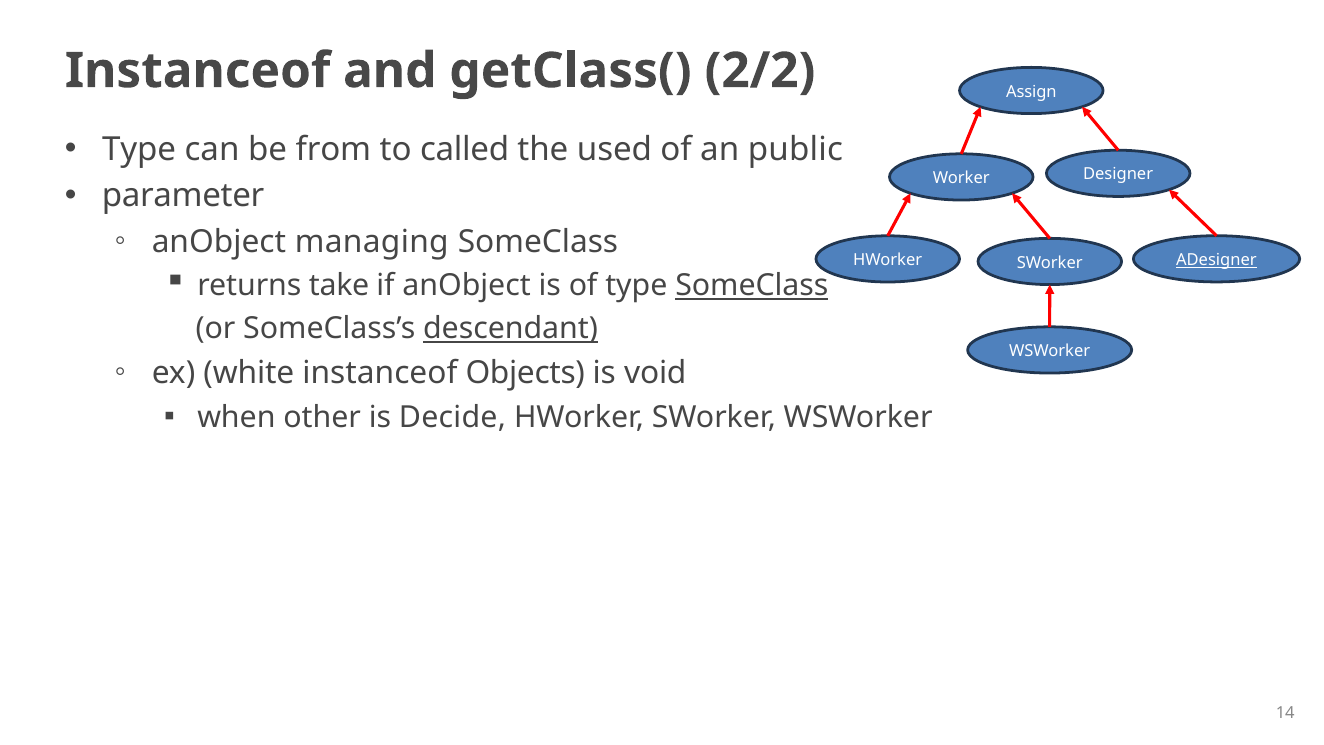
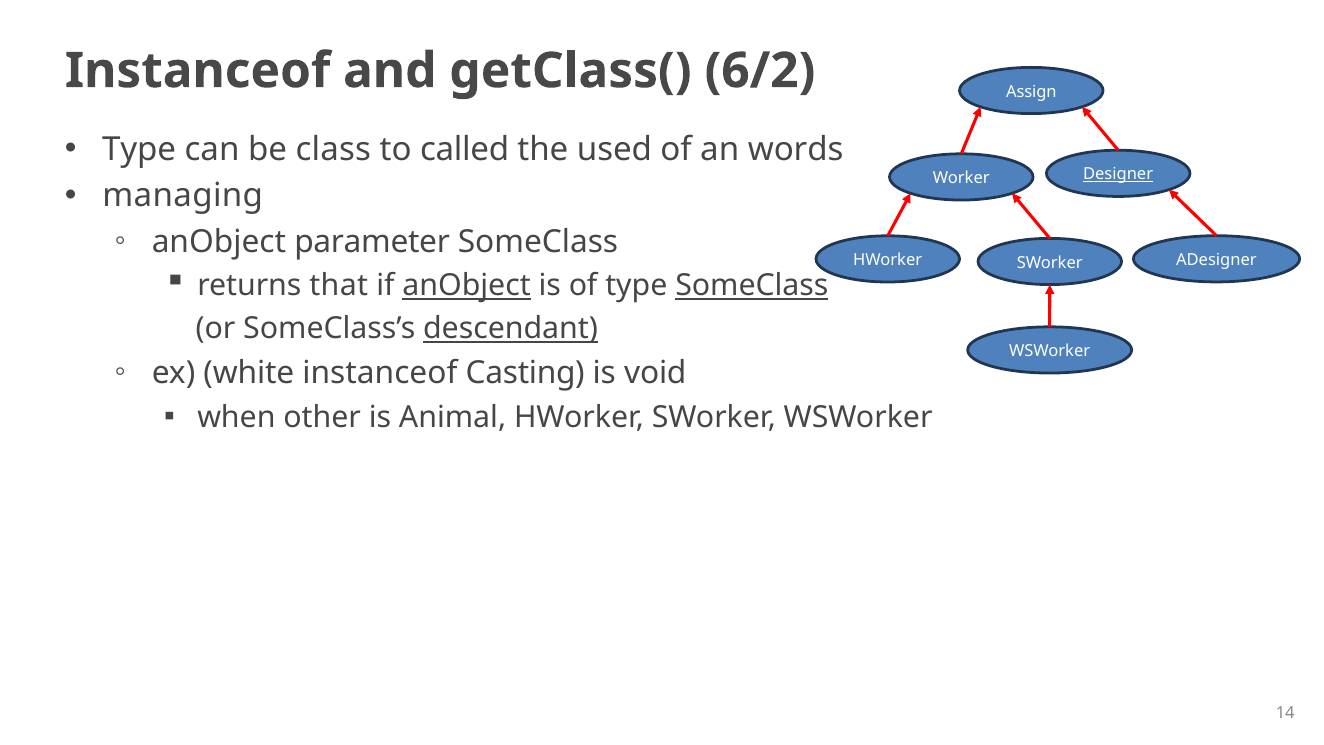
2/2: 2/2 -> 6/2
from: from -> class
public: public -> words
Designer underline: none -> present
parameter: parameter -> managing
managing: managing -> parameter
ADesigner underline: present -> none
take: take -> that
anObject at (467, 286) underline: none -> present
Objects: Objects -> Casting
Decide: Decide -> Animal
